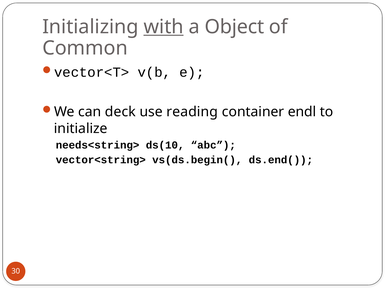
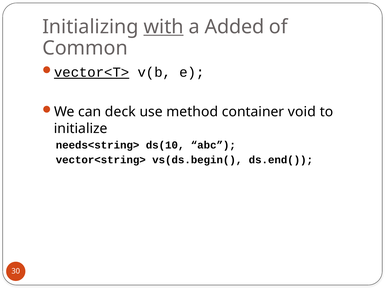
Object: Object -> Added
vector<T> underline: none -> present
reading: reading -> method
endl: endl -> void
